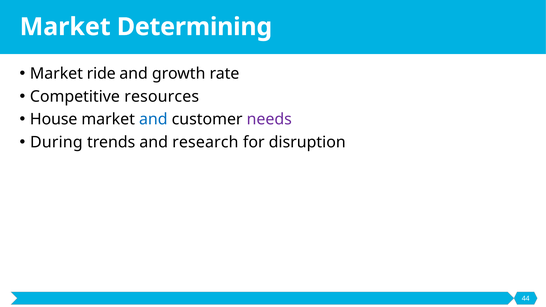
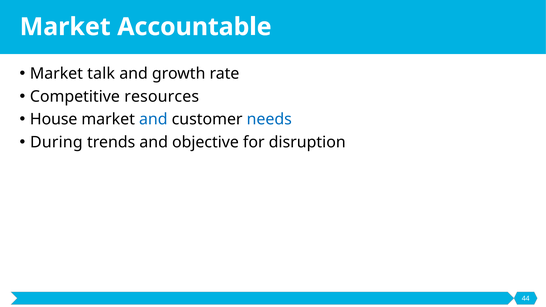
Determining: Determining -> Accountable
ride: ride -> talk
needs colour: purple -> blue
research: research -> objective
